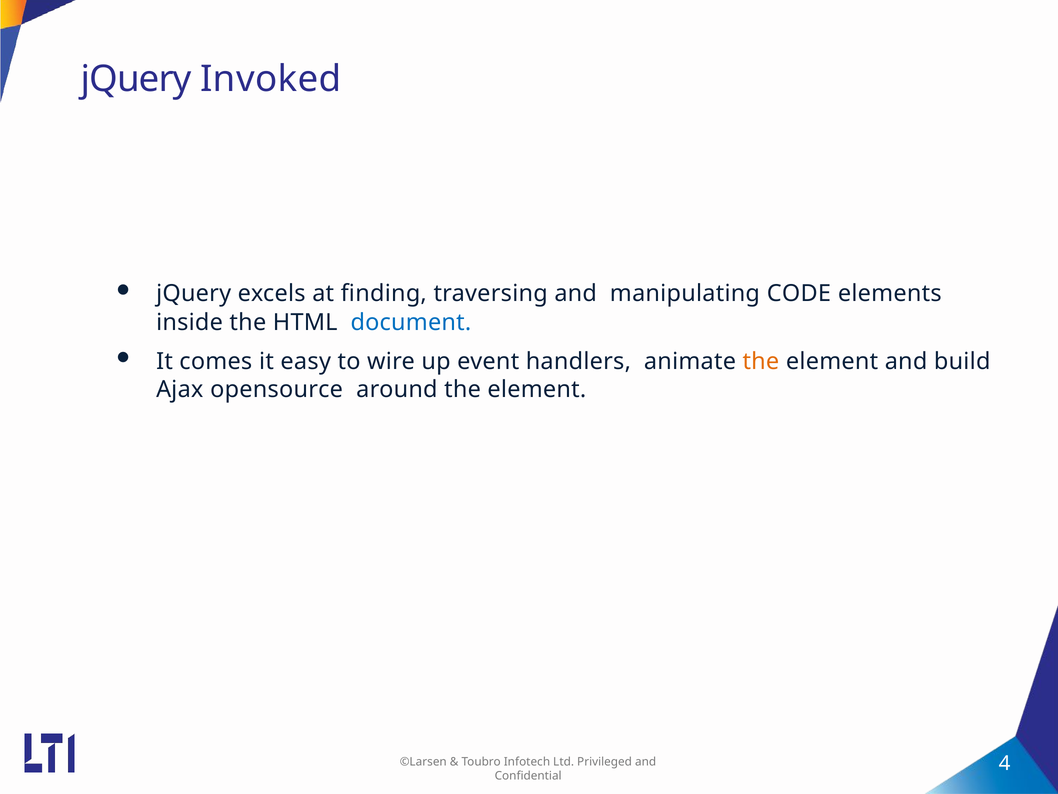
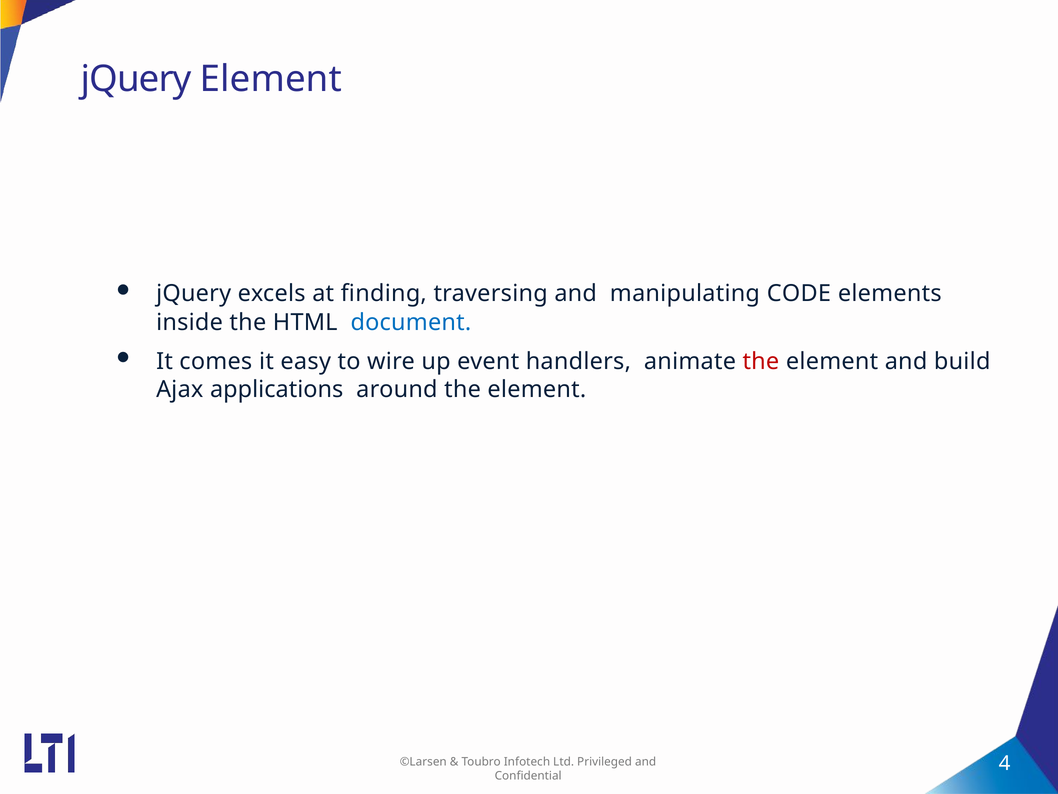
jQuery Invoked: Invoked -> Element
the at (761, 361) colour: orange -> red
opensource: opensource -> applications
